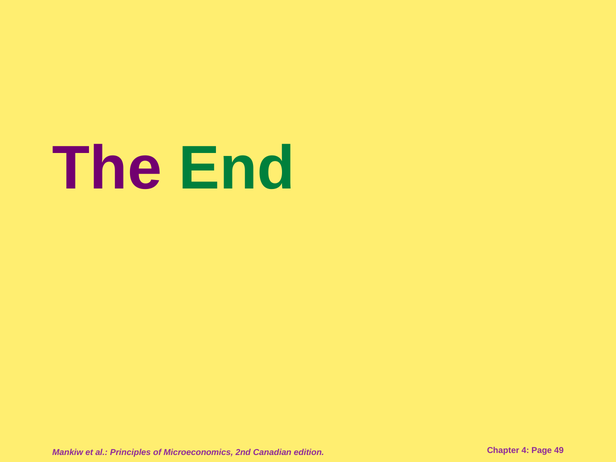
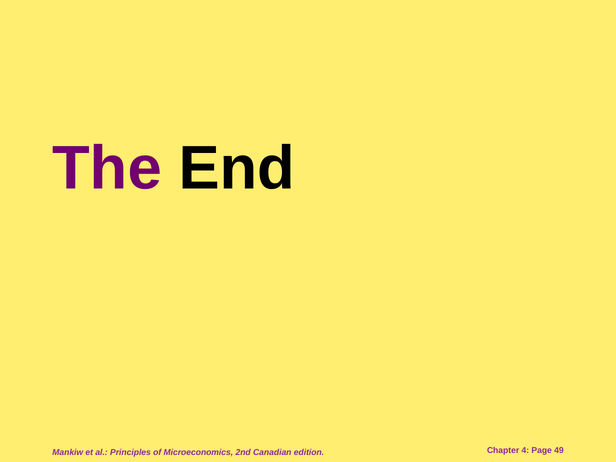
End colour: green -> black
